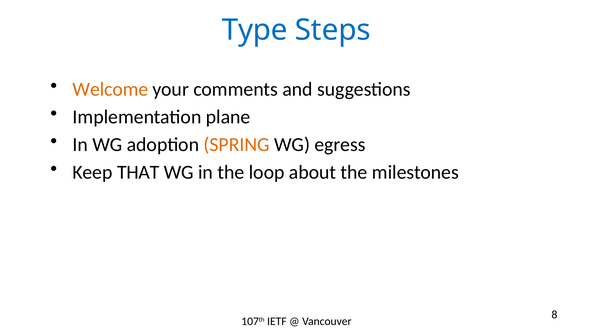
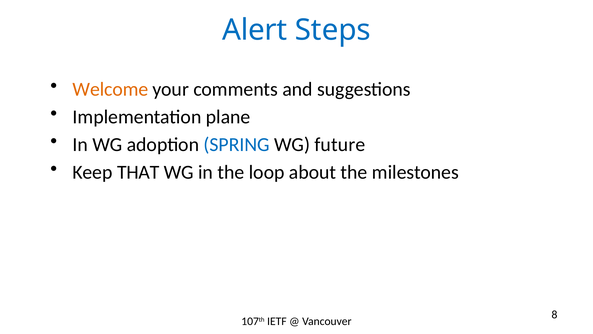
Type: Type -> Alert
SPRING colour: orange -> blue
egress: egress -> future
